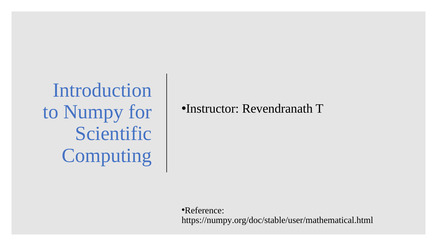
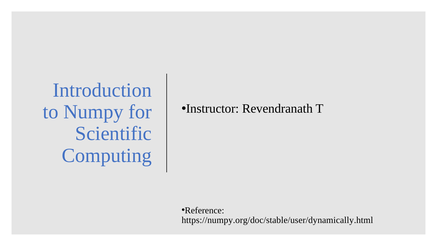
https://numpy.org/doc/stable/user/mathematical.html: https://numpy.org/doc/stable/user/mathematical.html -> https://numpy.org/doc/stable/user/dynamically.html
